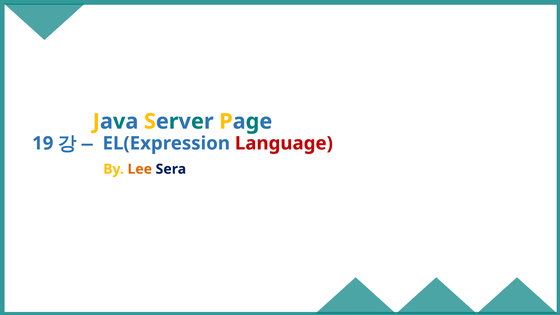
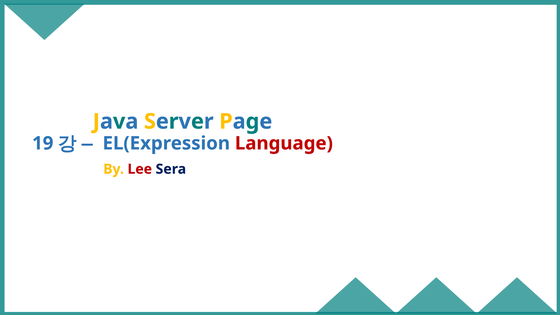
Lee colour: orange -> red
